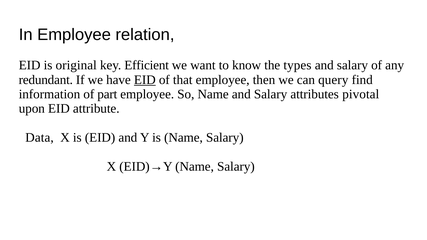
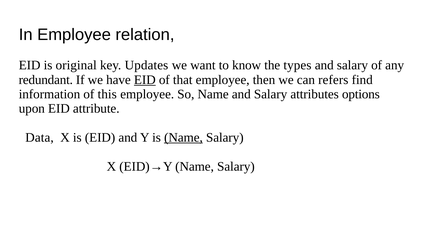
Efficient: Efficient -> Updates
query: query -> refers
part: part -> this
pivotal: pivotal -> options
Name at (183, 138) underline: none -> present
